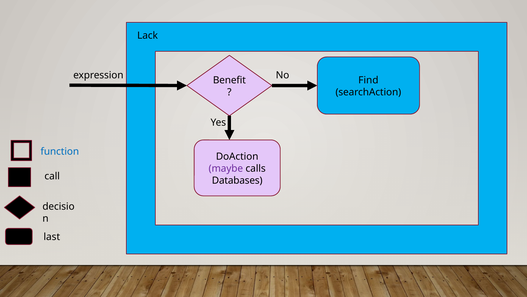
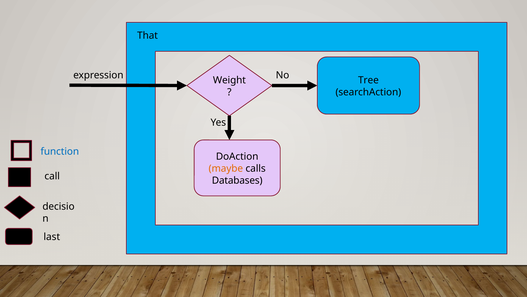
Lack: Lack -> That
Benefit: Benefit -> Weight
Find: Find -> Tree
maybe colour: purple -> orange
